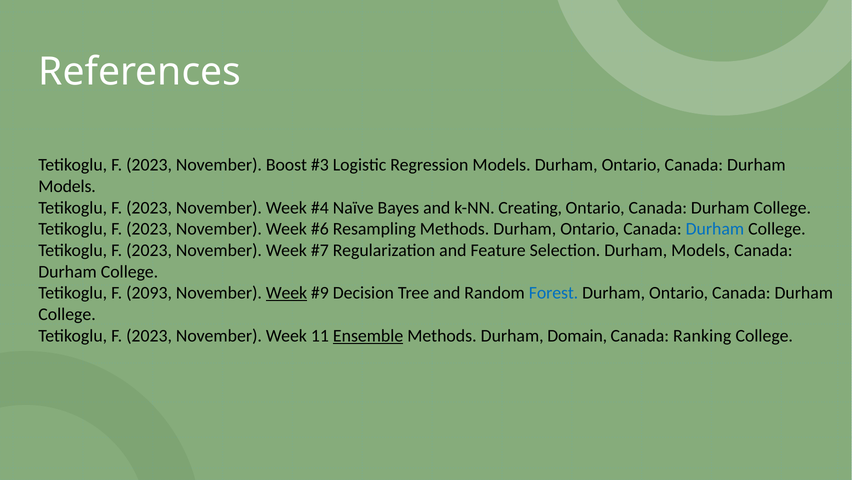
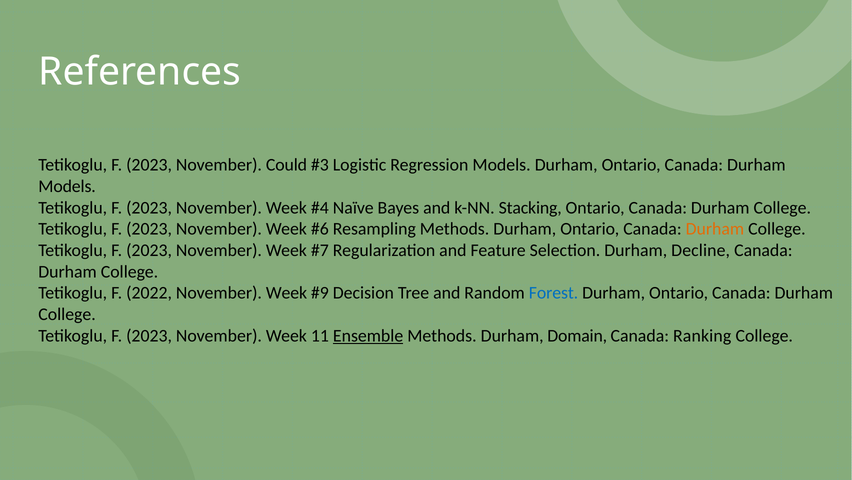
Boost: Boost -> Could
Creating: Creating -> Stacking
Durham at (715, 229) colour: blue -> orange
Selection Durham Models: Models -> Decline
2093: 2093 -> 2022
Week at (287, 293) underline: present -> none
